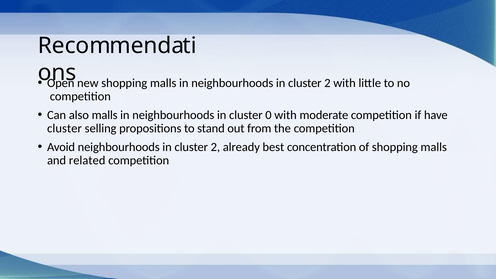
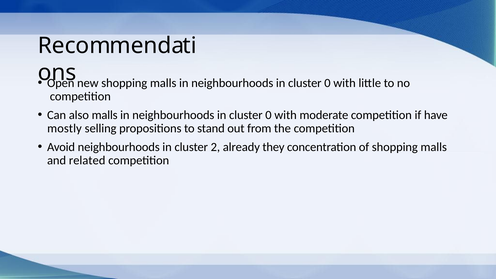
2 at (327, 83): 2 -> 0
cluster at (64, 129): cluster -> mostly
best: best -> they
